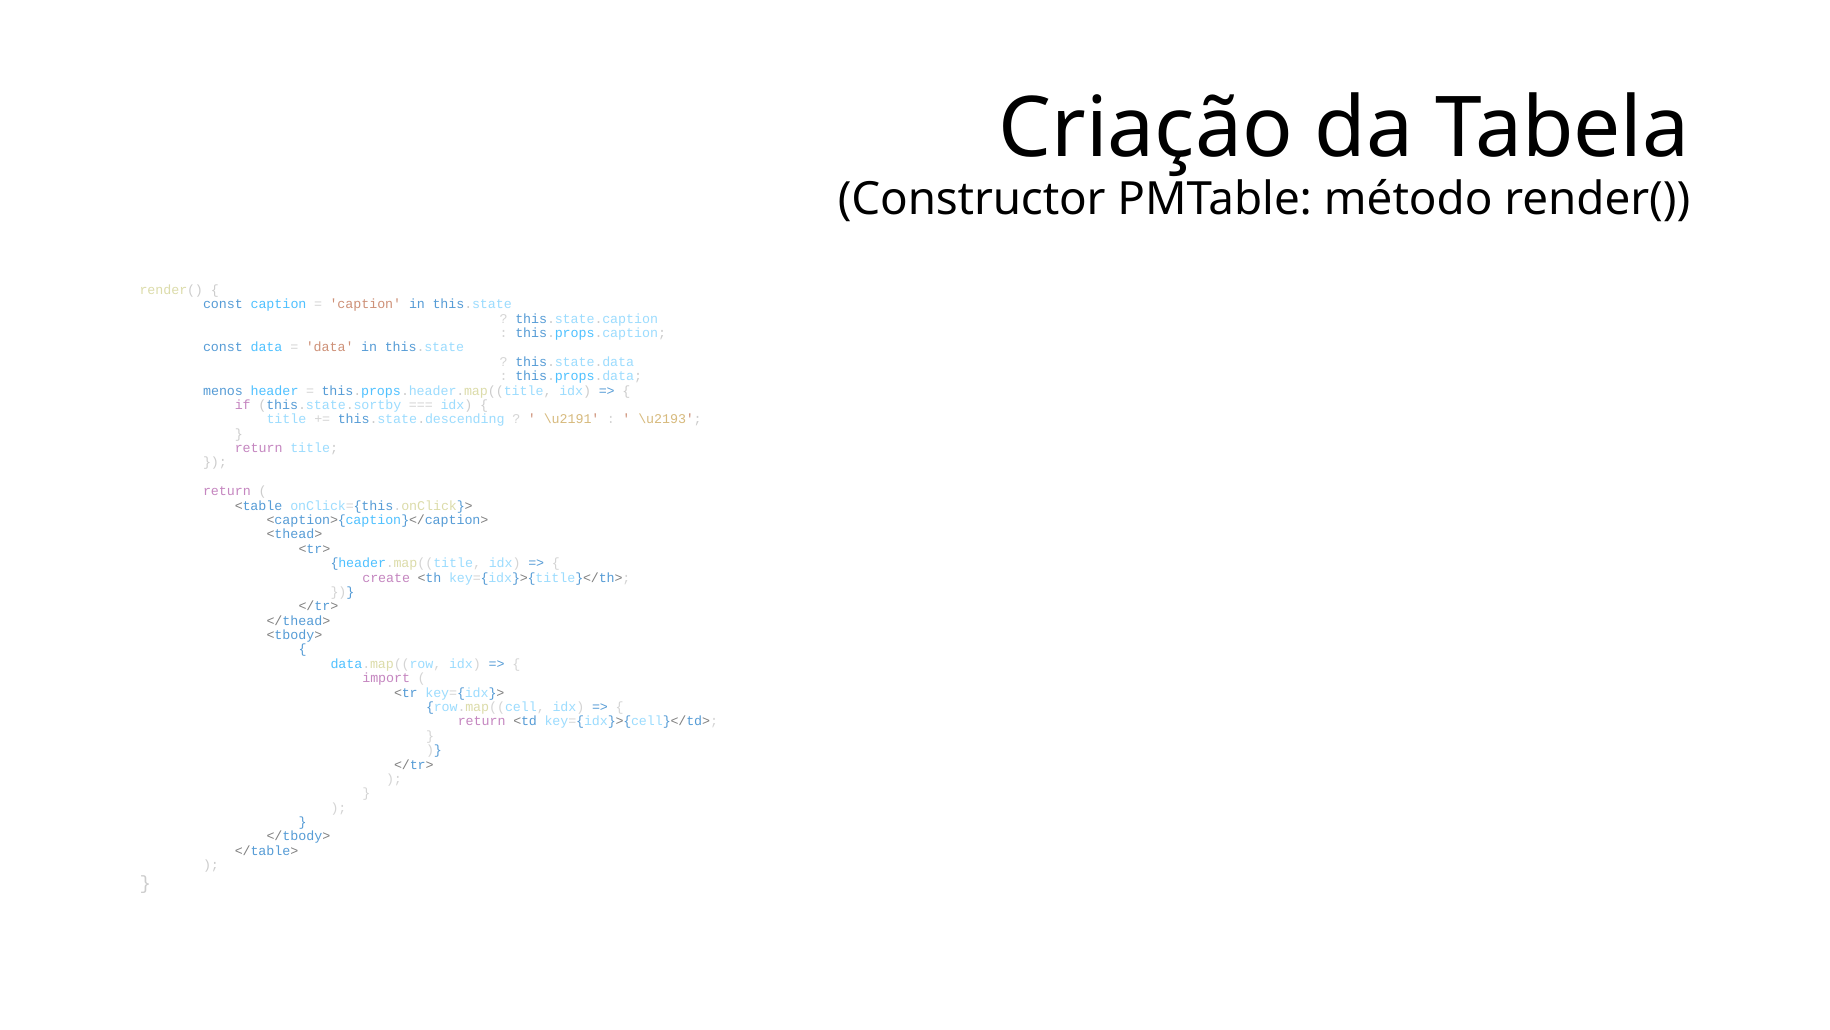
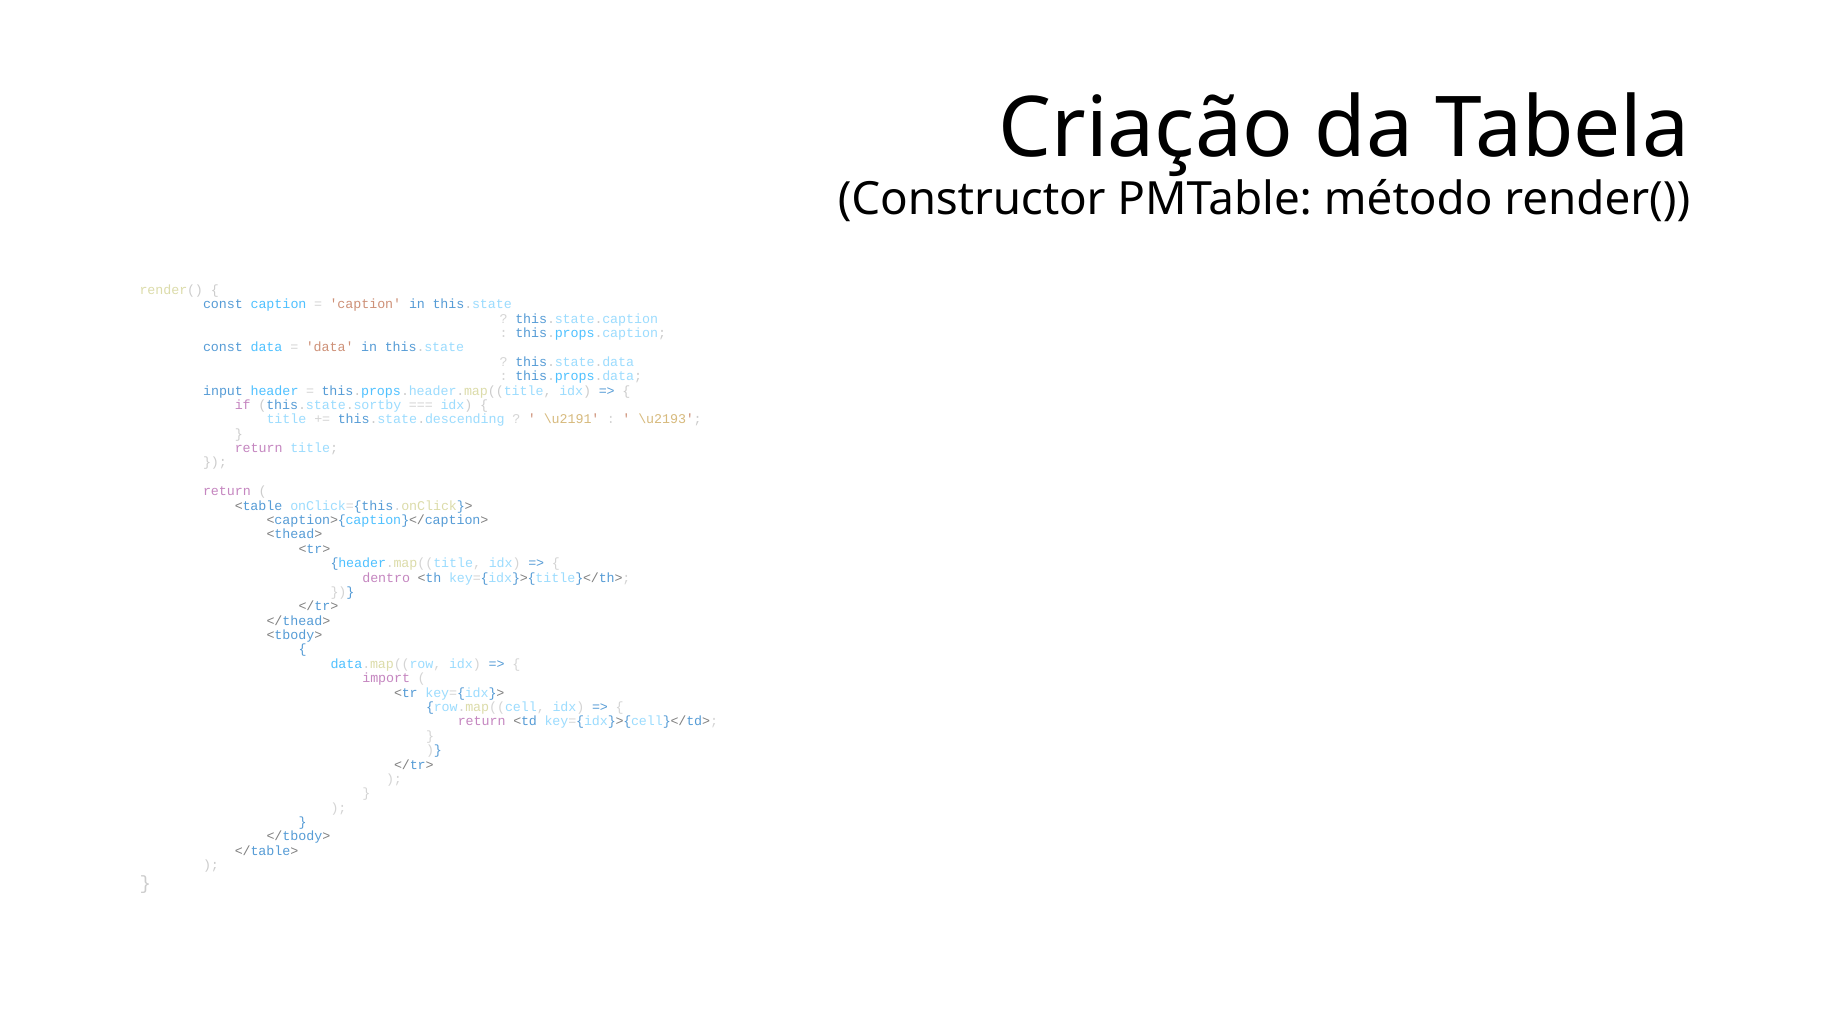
menos: menos -> input
create: create -> dentro
